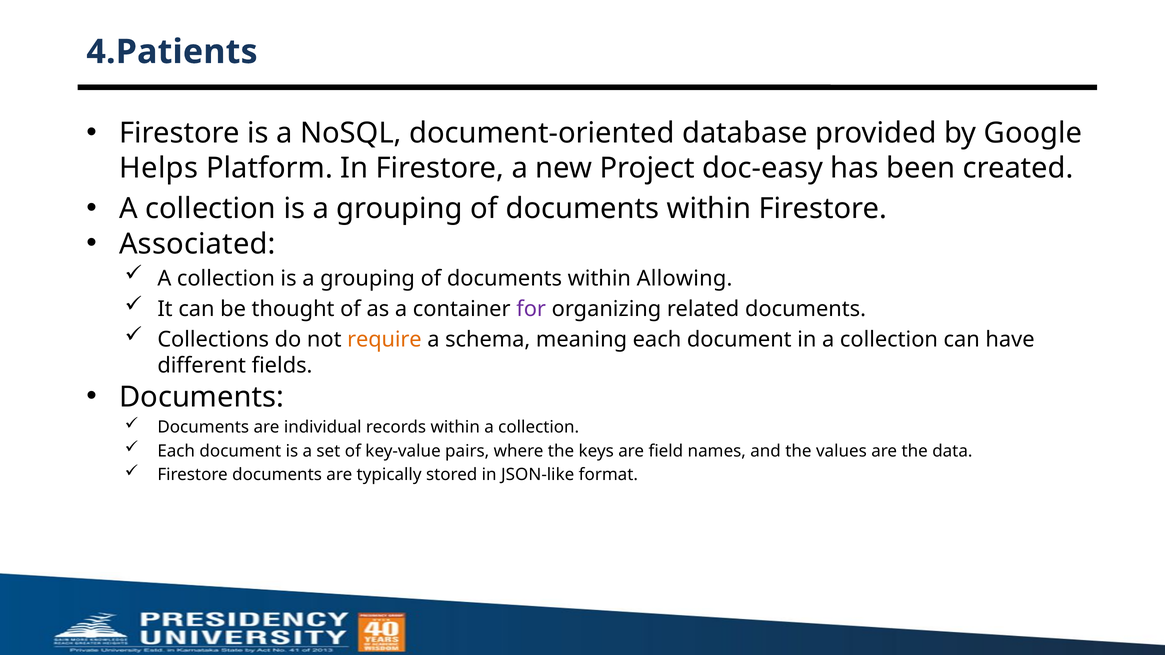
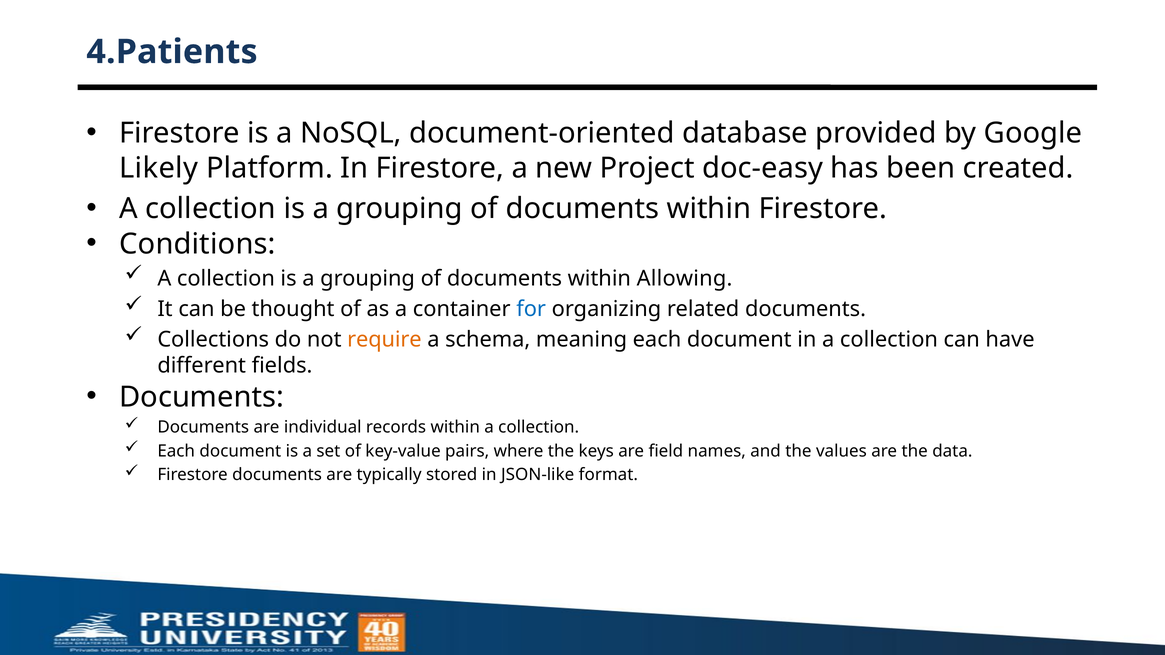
Helps: Helps -> Likely
Associated: Associated -> Conditions
for colour: purple -> blue
